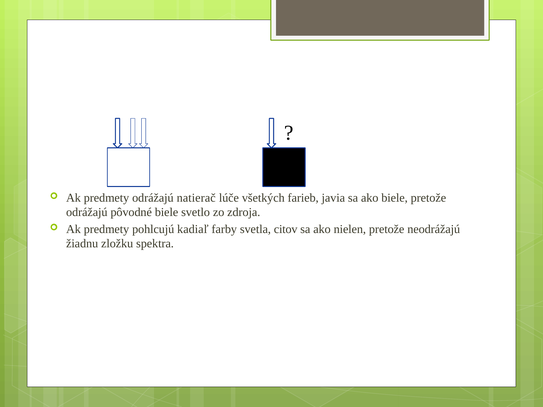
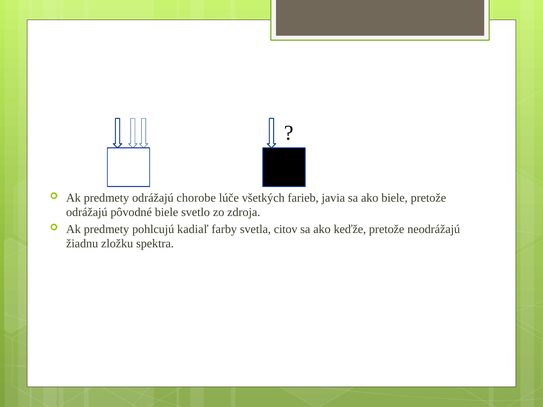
natierač: natierač -> chorobe
nielen: nielen -> keďže
